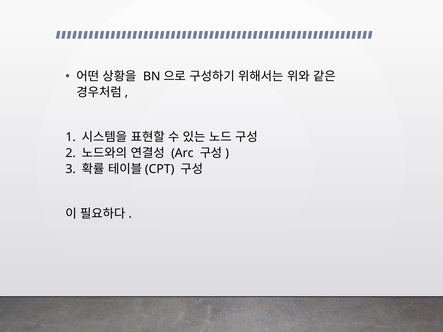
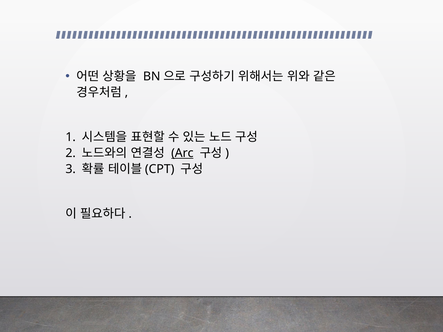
Arc underline: none -> present
